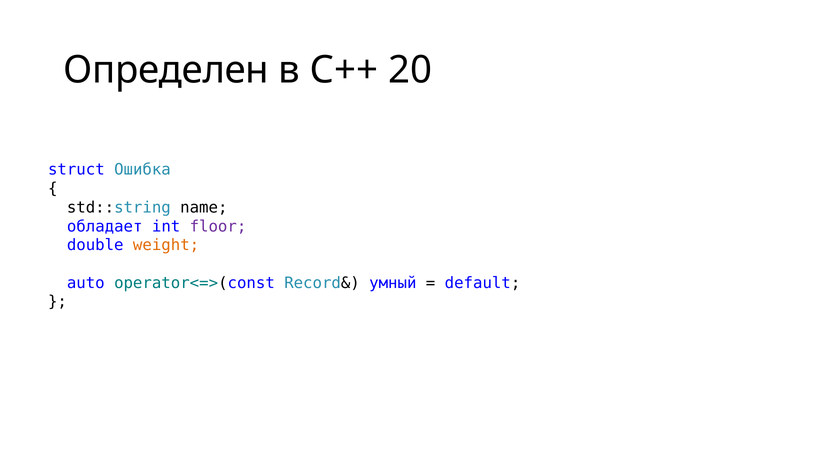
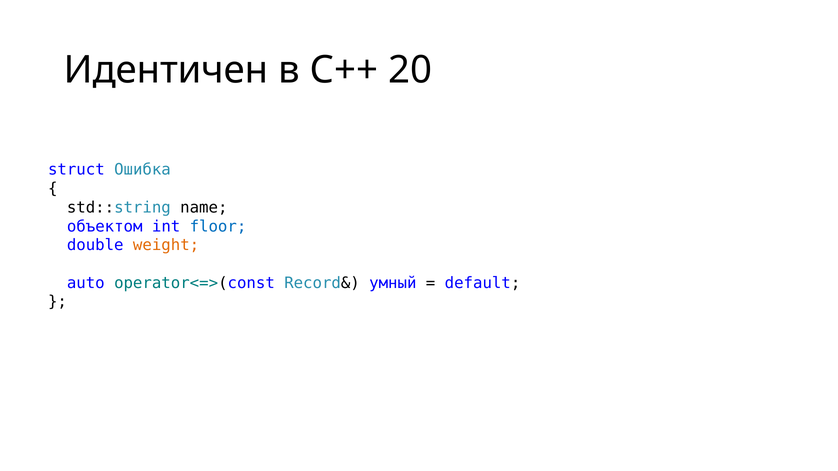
Определен: Определен -> Идентичен
обладает: обладает -> объектом
floor colour: purple -> blue
